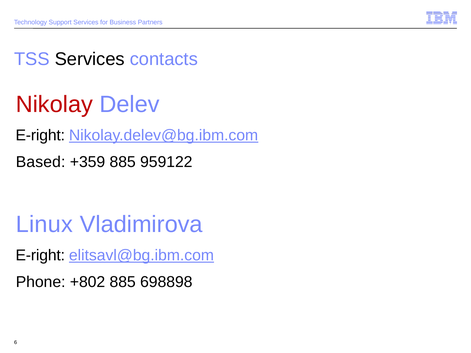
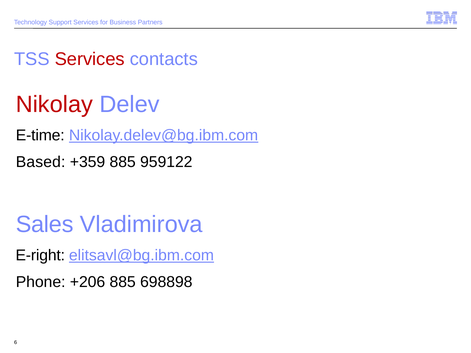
Services at (90, 59) colour: black -> red
E-right at (40, 135): E-right -> E-time
Linux: Linux -> Sales
+802: +802 -> +206
